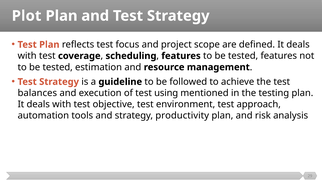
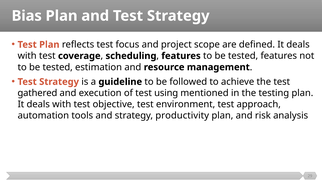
Plot: Plot -> Bias
balances: balances -> gathered
